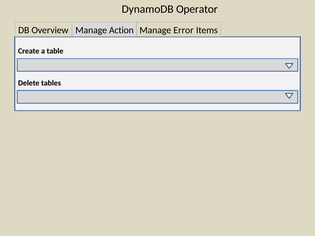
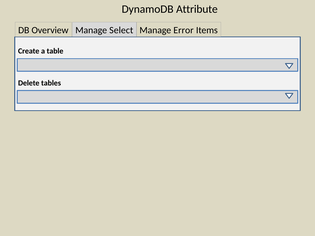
Operator: Operator -> Attribute
Action: Action -> Select
